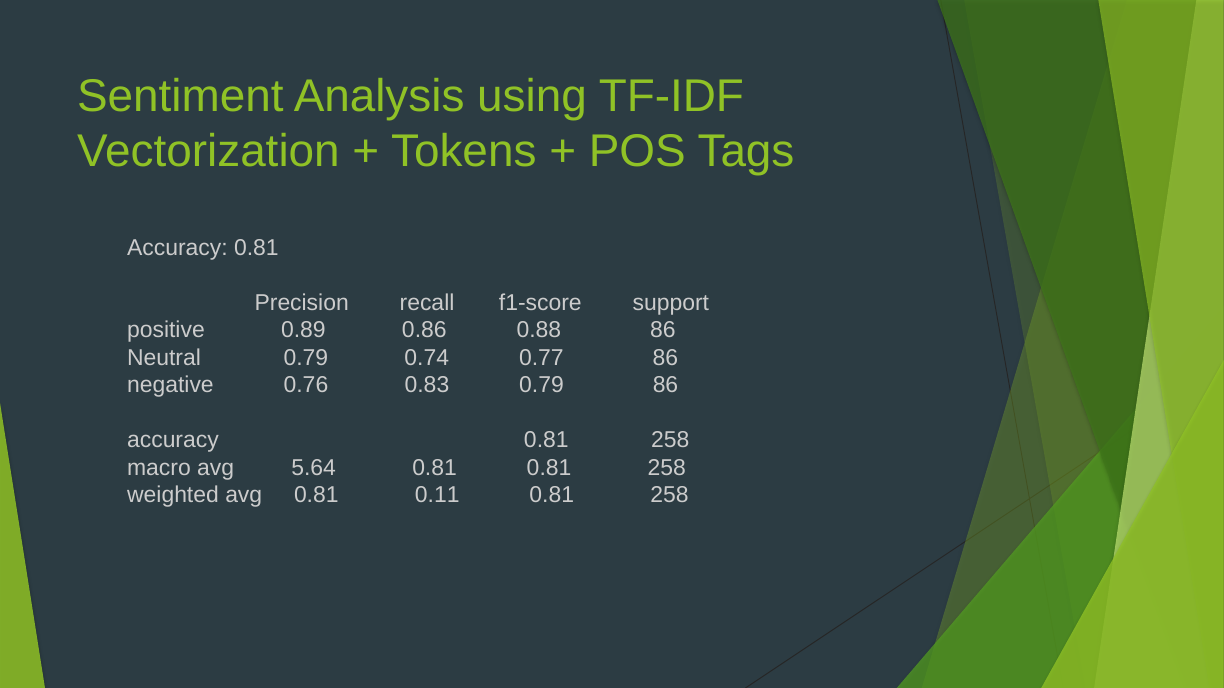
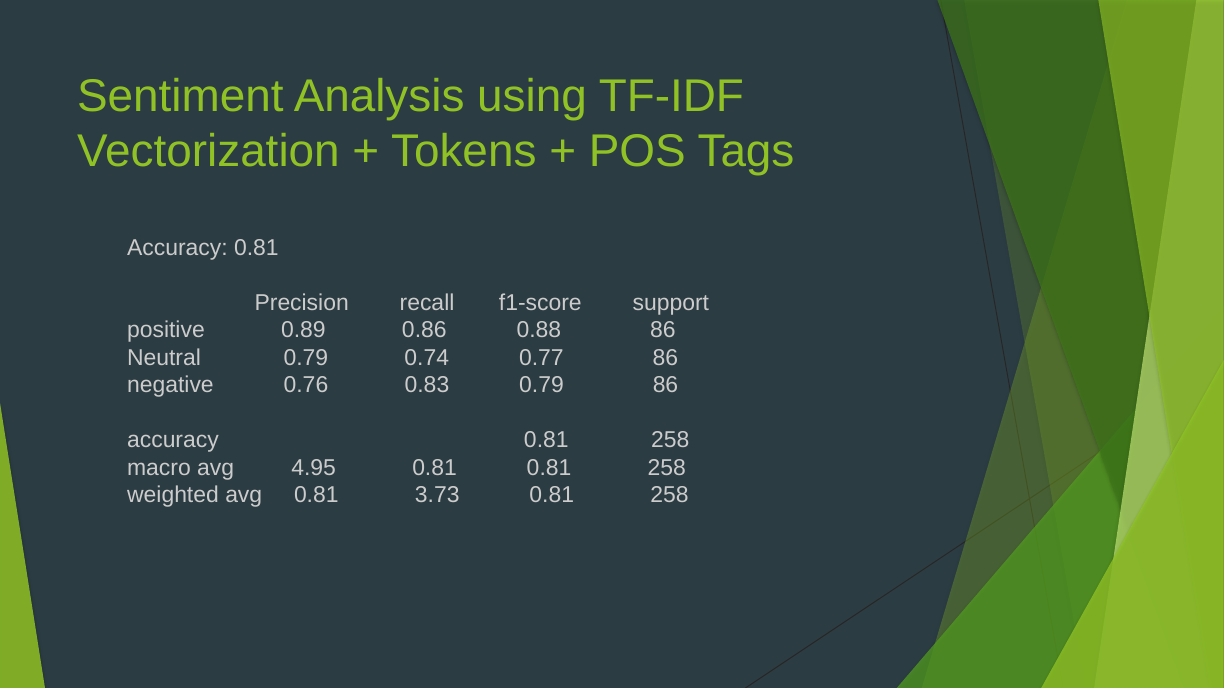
5.64: 5.64 -> 4.95
0.11: 0.11 -> 3.73
